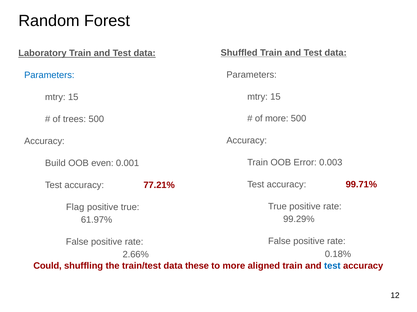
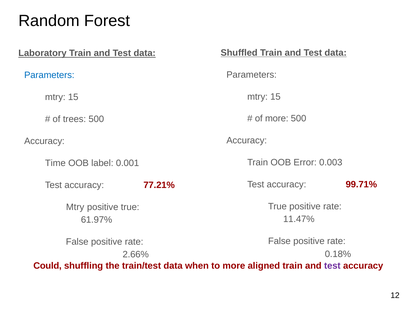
Build: Build -> Time
even: even -> label
Flag at (75, 208): Flag -> Mtry
99.29%: 99.29% -> 11.47%
these: these -> when
test at (332, 266) colour: blue -> purple
